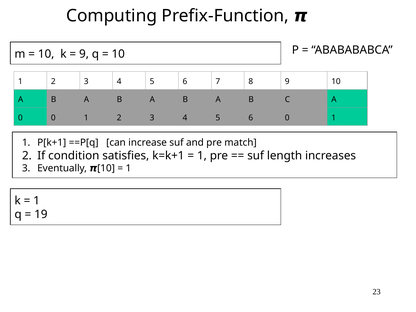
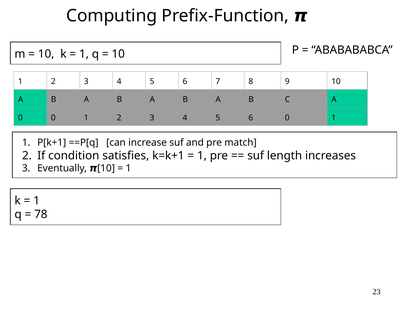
9 at (84, 54): 9 -> 1
19: 19 -> 78
